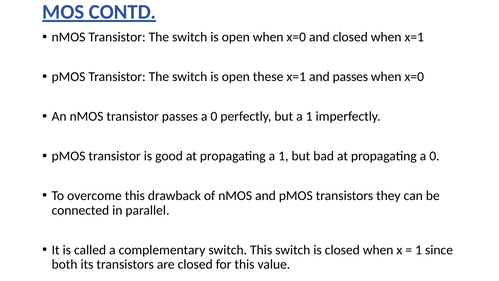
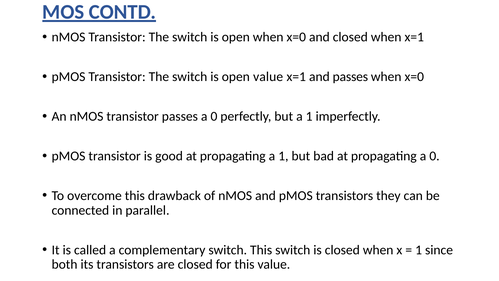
open these: these -> value
